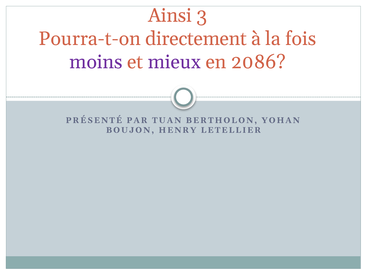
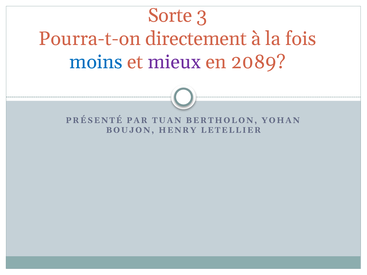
Ainsi: Ainsi -> Sorte
moins colour: purple -> blue
2086: 2086 -> 2089
